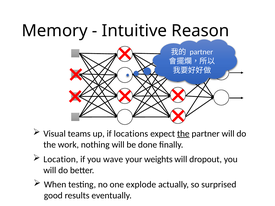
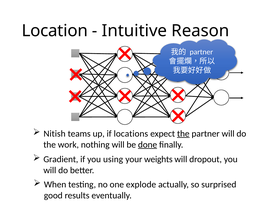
Memory: Memory -> Location
Visual: Visual -> Nitish
done underline: none -> present
Location: Location -> Gradient
wave: wave -> using
